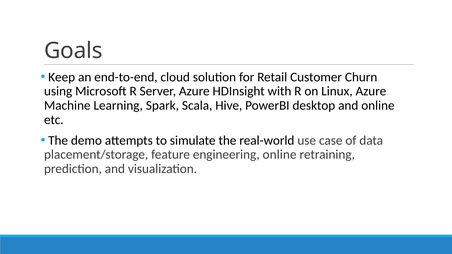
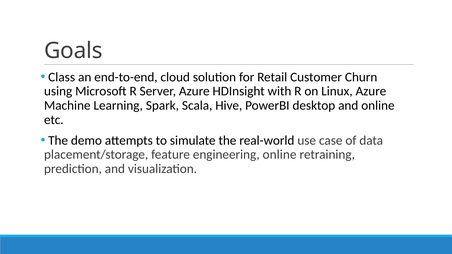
Keep: Keep -> Class
